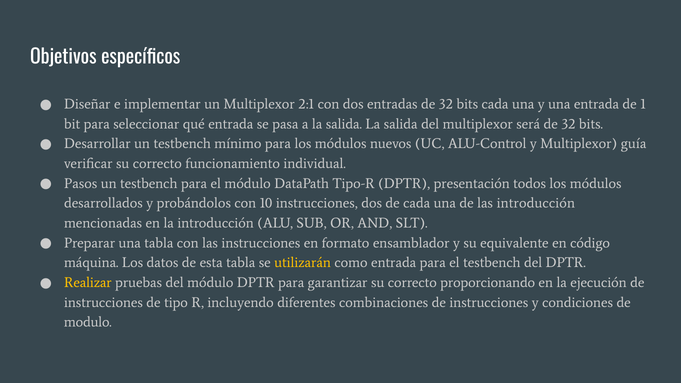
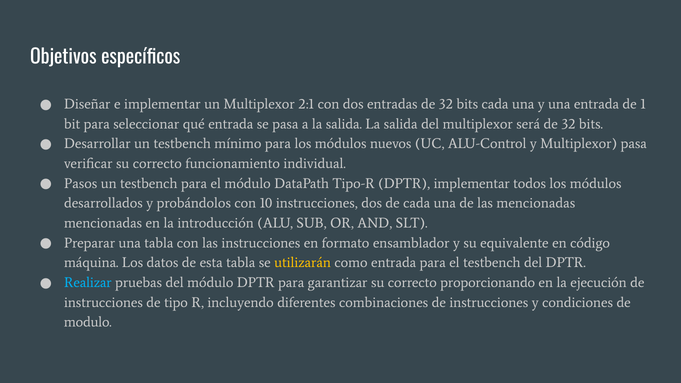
Multiplexor guía: guía -> pasa
DPTR presentación: presentación -> implementar
las introducción: introducción -> mencionadas
Realizar colour: yellow -> light blue
